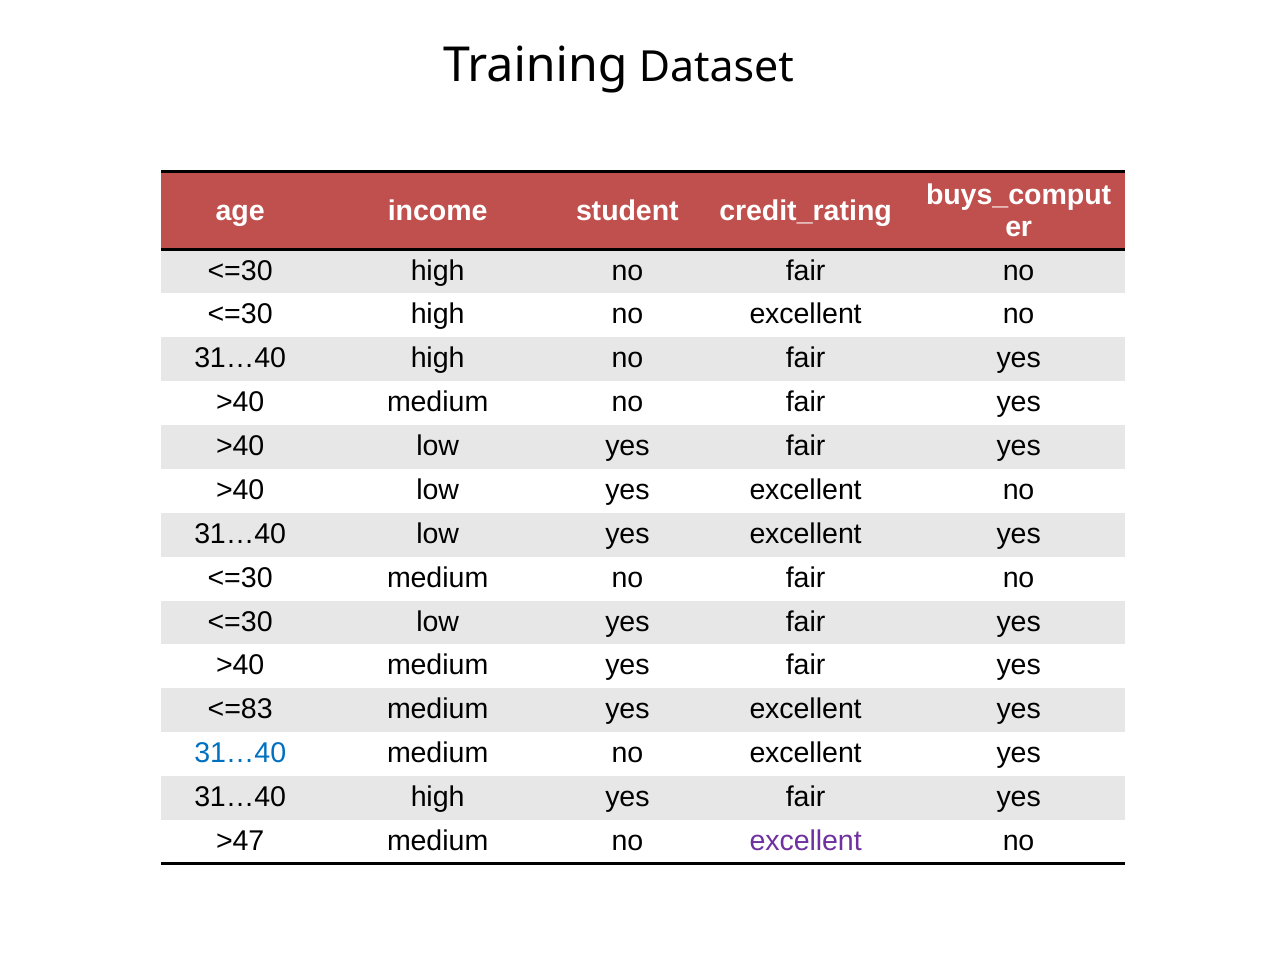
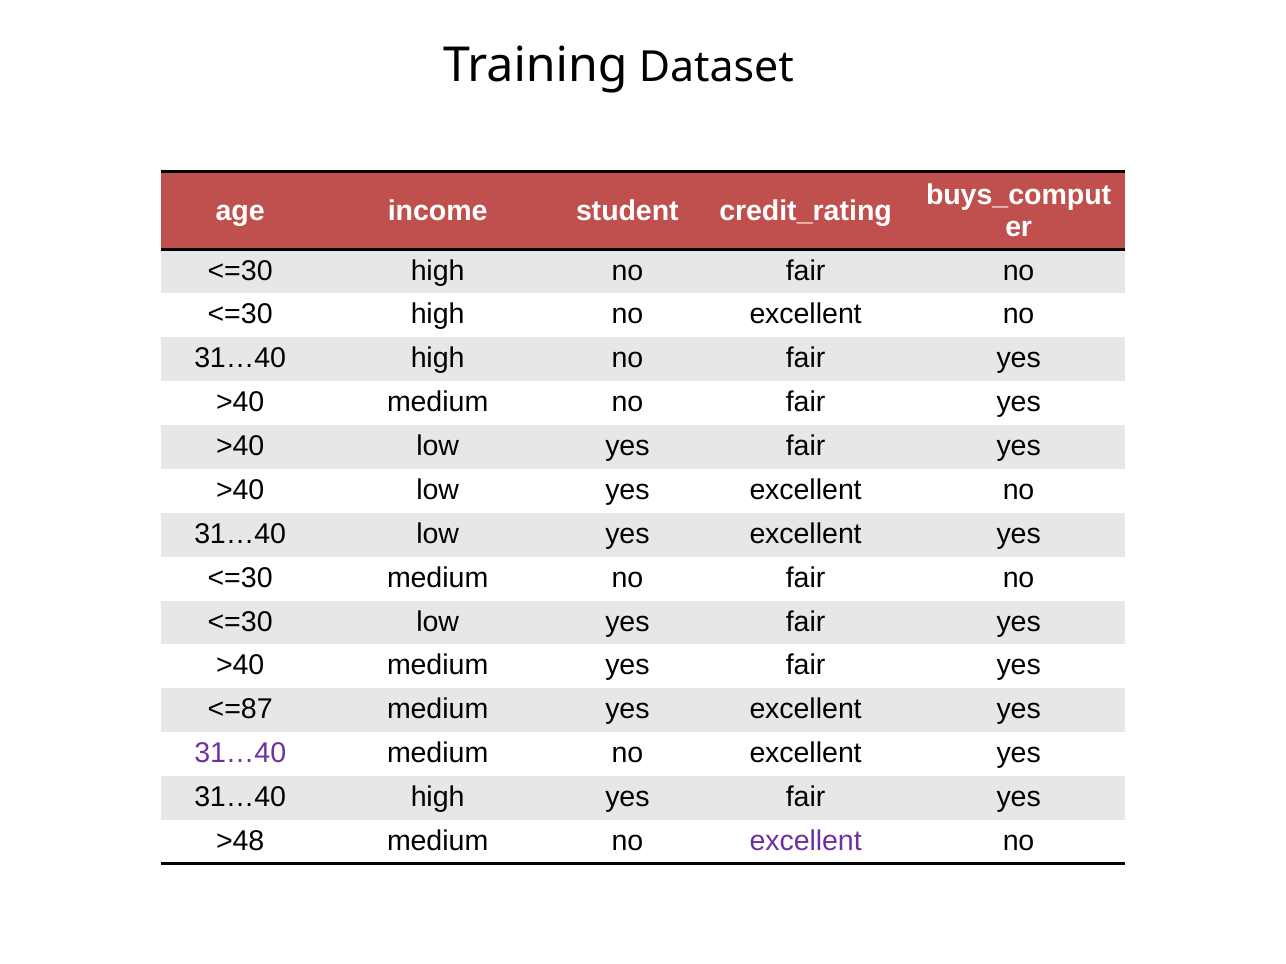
<=83: <=83 -> <=87
31…40 at (240, 754) colour: blue -> purple
>47: >47 -> >48
